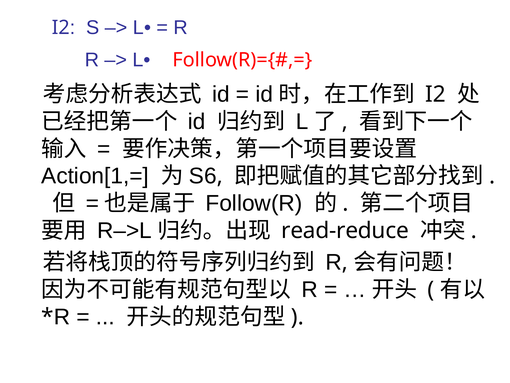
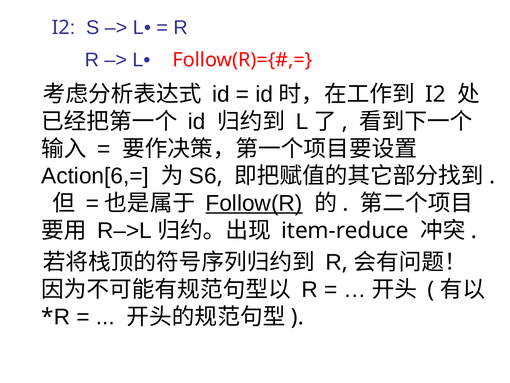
Action[1,=: Action[1,= -> Action[6,=
Follow(R underline: none -> present
read-reduce: read-reduce -> item-reduce
